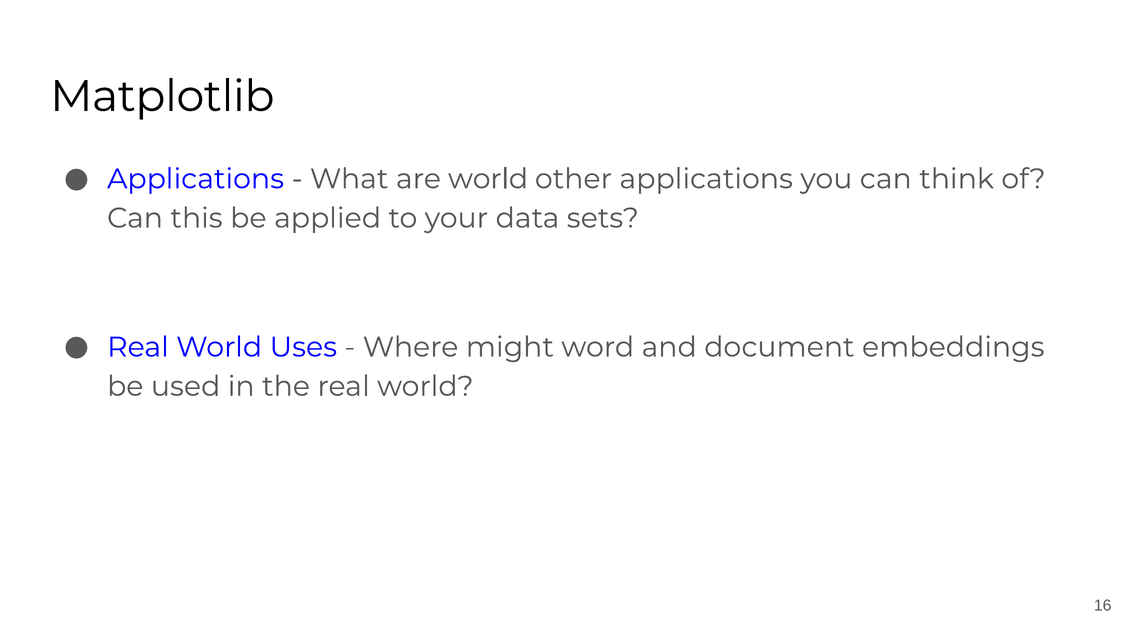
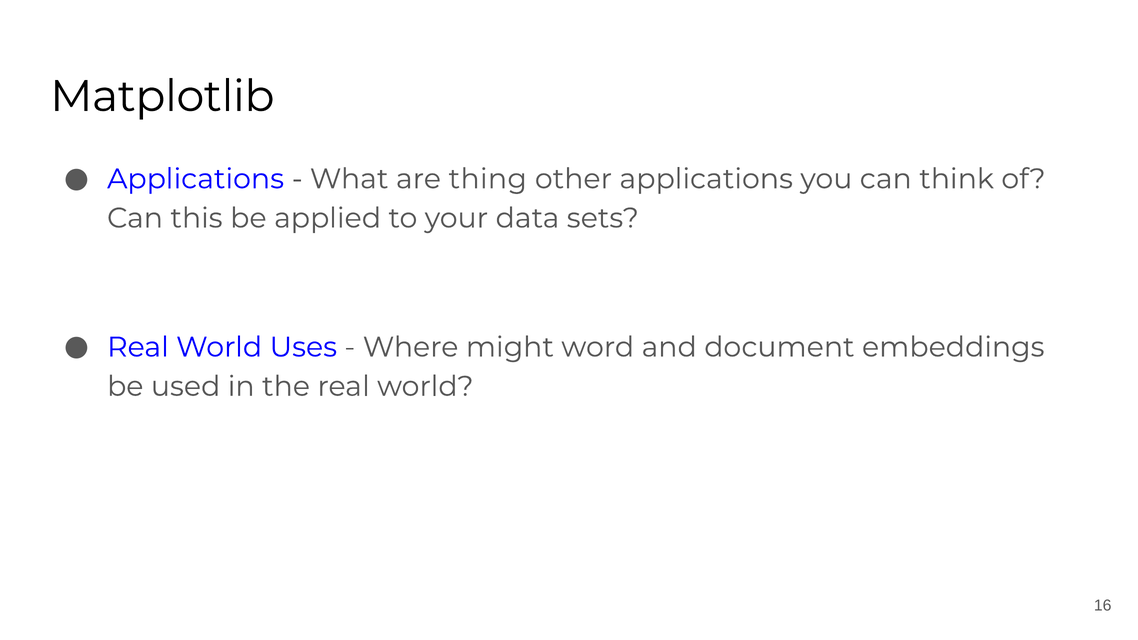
are world: world -> thing
